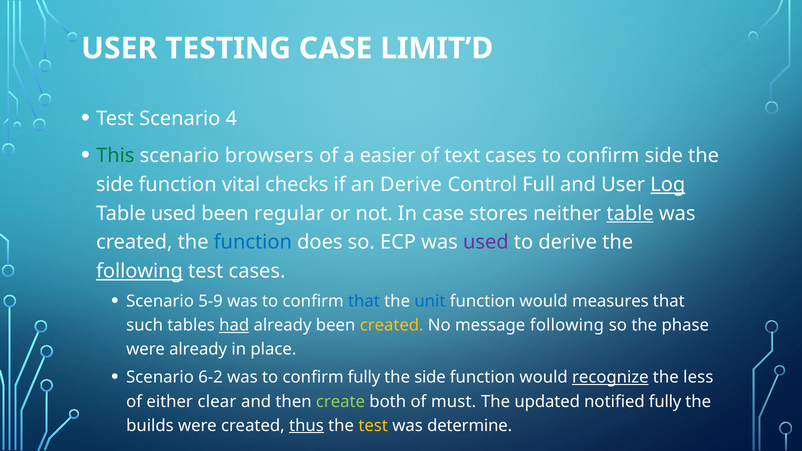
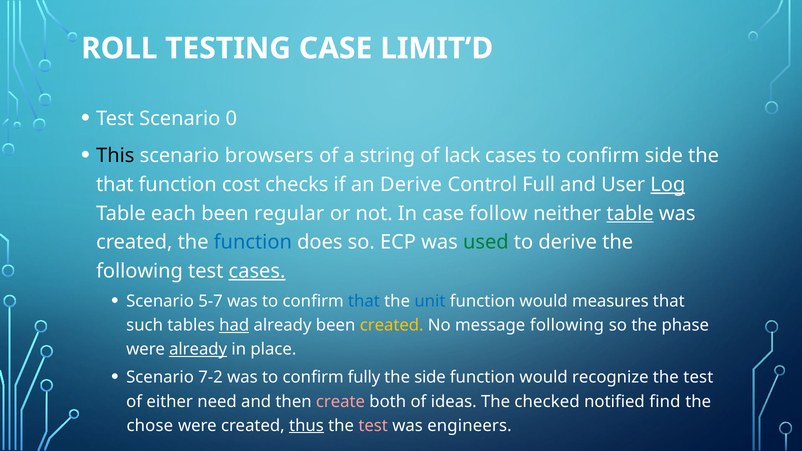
USER at (119, 48): USER -> ROLL
4: 4 -> 0
This colour: green -> black
easier: easier -> string
text: text -> lack
side at (115, 185): side -> that
vital: vital -> cost
Table used: used -> each
stores: stores -> follow
used at (486, 242) colour: purple -> green
following at (140, 271) underline: present -> none
cases at (257, 271) underline: none -> present
5-9: 5-9 -> 5-7
already at (198, 349) underline: none -> present
6-2: 6-2 -> 7-2
recognize underline: present -> none
less at (698, 378): less -> test
clear: clear -> need
create colour: light green -> pink
must: must -> ideas
updated: updated -> checked
notified fully: fully -> find
builds: builds -> chose
test at (373, 426) colour: yellow -> pink
determine: determine -> engineers
